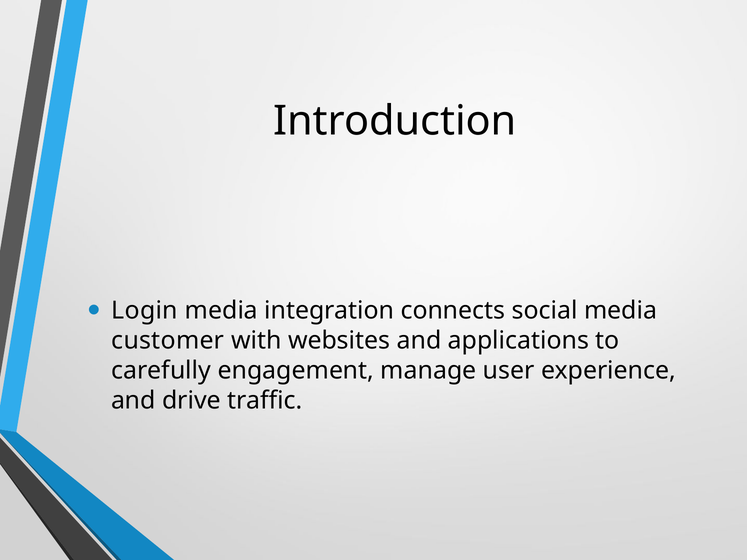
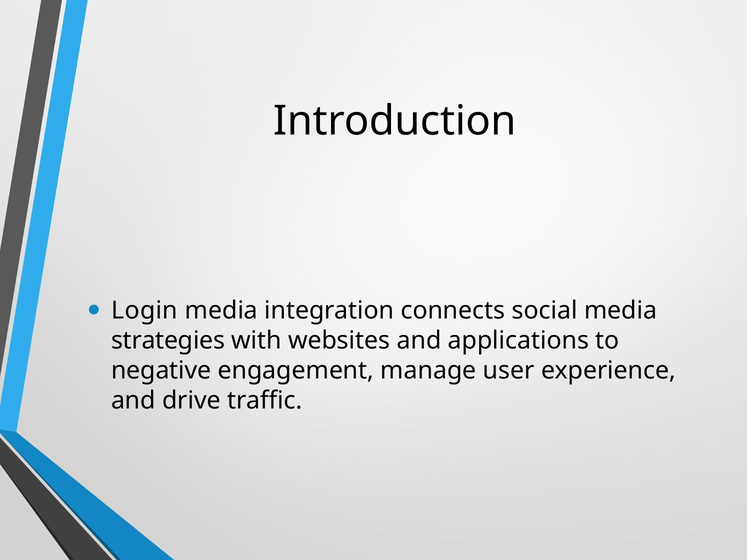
customer: customer -> strategies
carefully: carefully -> negative
